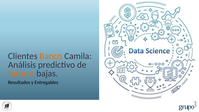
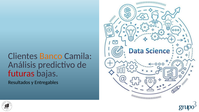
futuras colour: orange -> red
